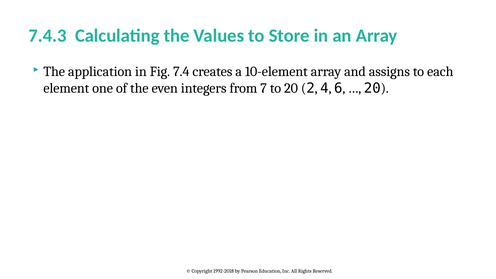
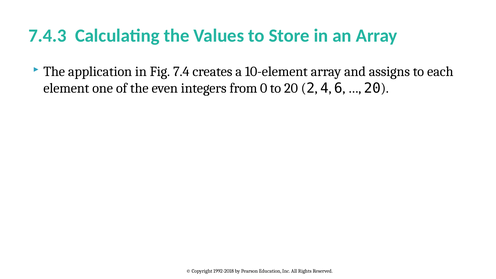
7: 7 -> 0
